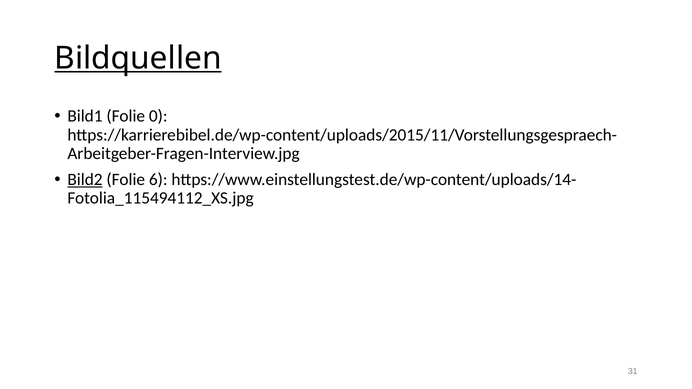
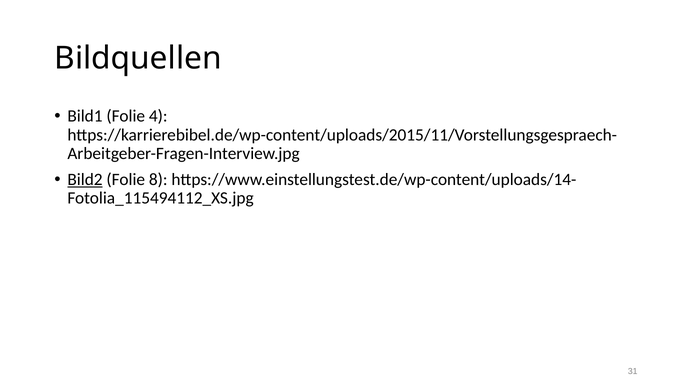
Bildquellen underline: present -> none
0: 0 -> 4
6: 6 -> 8
